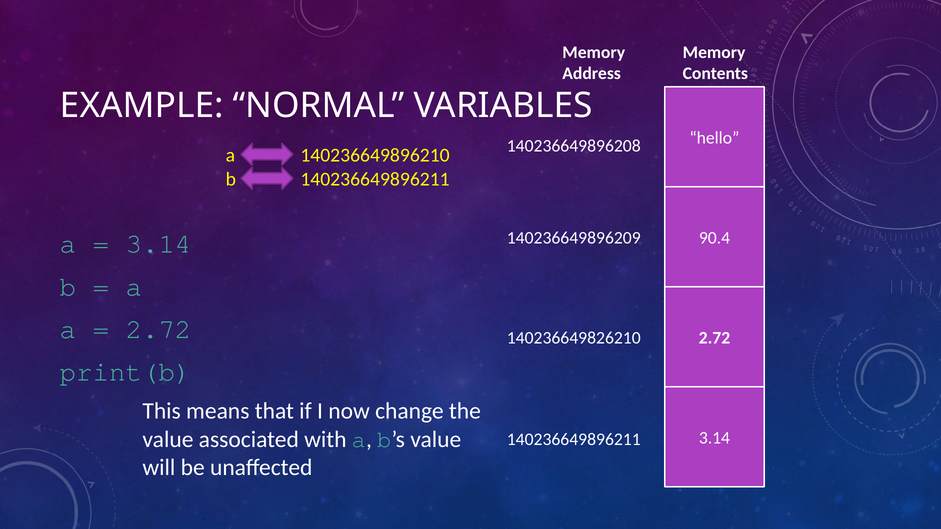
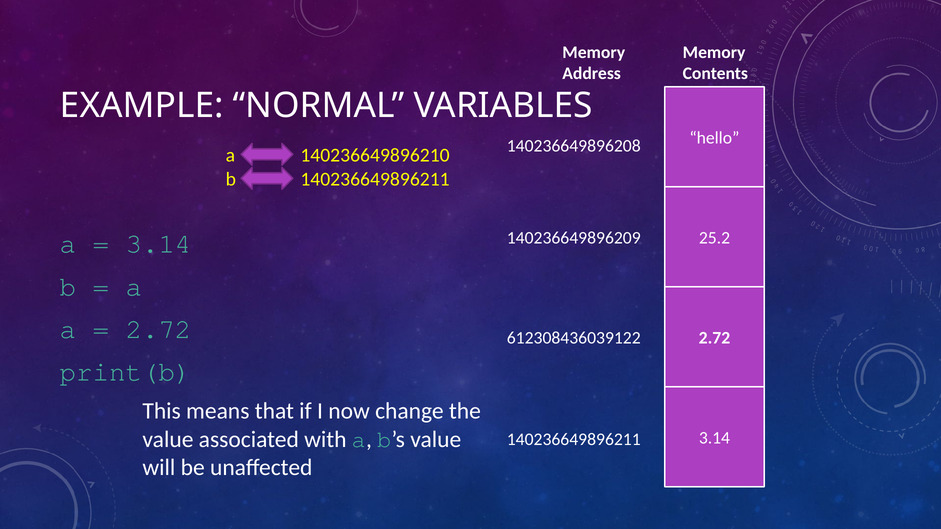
90.4: 90.4 -> 25.2
140236649826210: 140236649826210 -> 612308436039122
